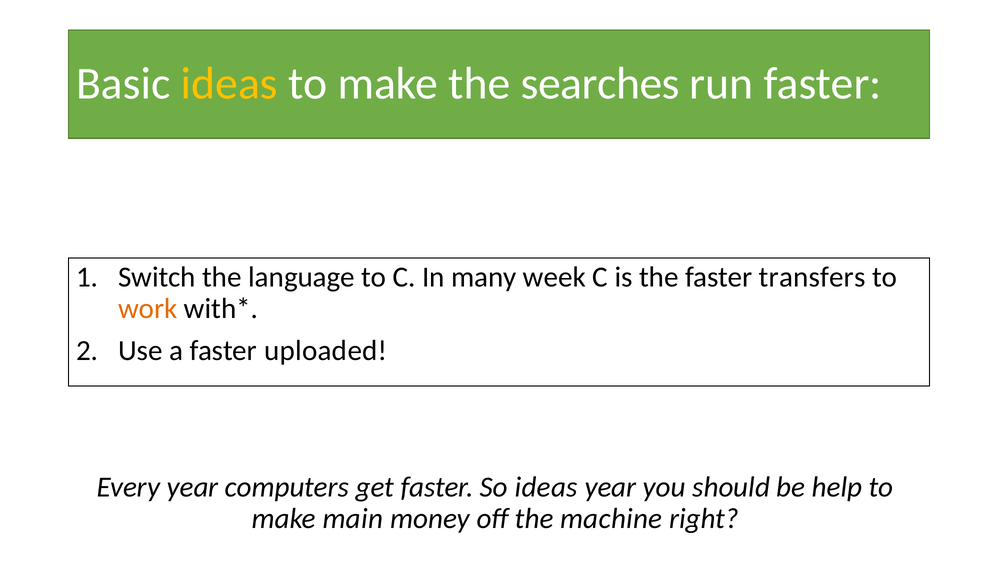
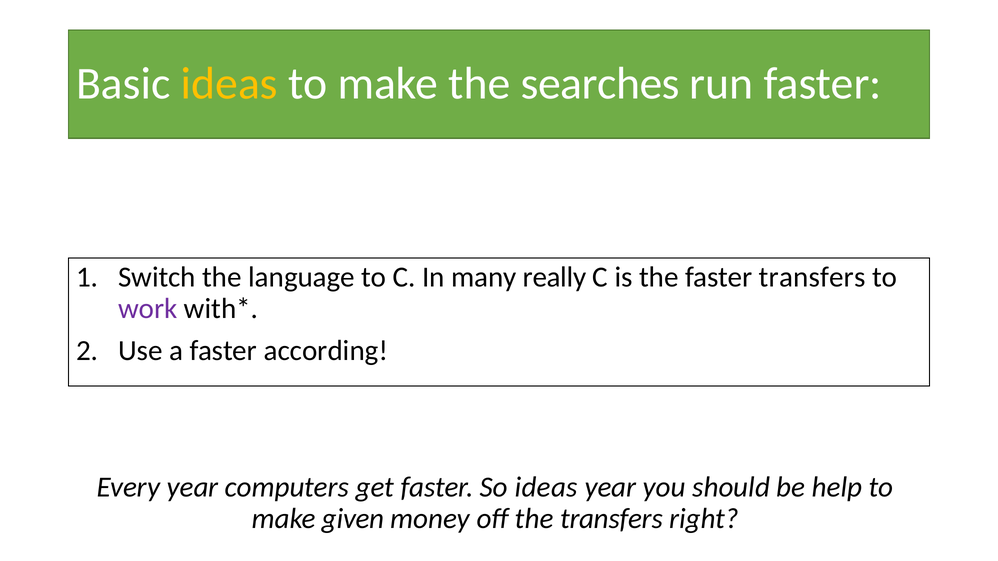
week: week -> really
work colour: orange -> purple
uploaded: uploaded -> according
main: main -> given
the machine: machine -> transfers
